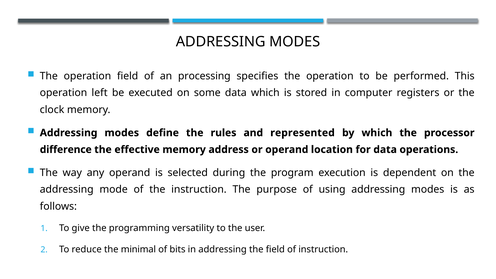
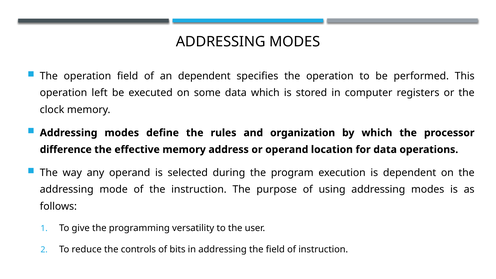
an processing: processing -> dependent
represented: represented -> organization
minimal: minimal -> controls
